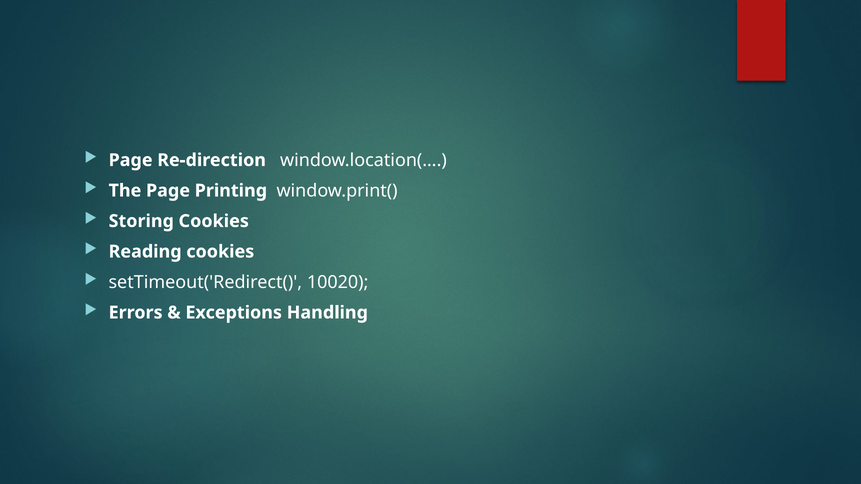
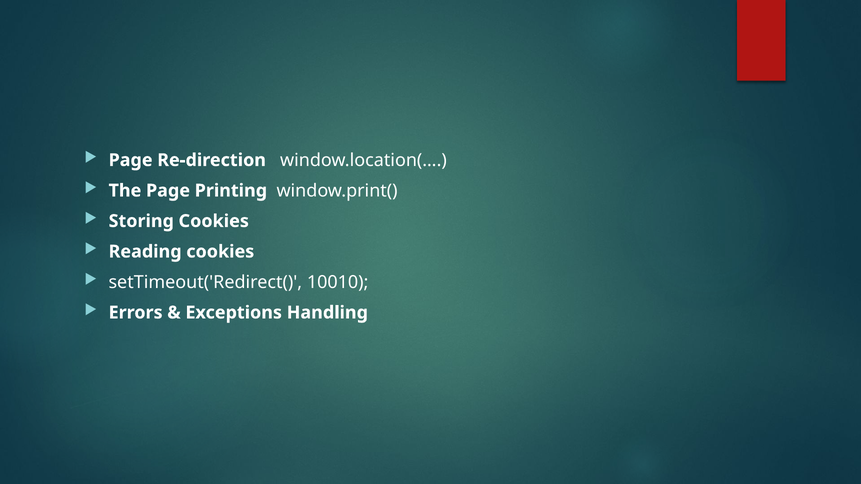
10020: 10020 -> 10010
